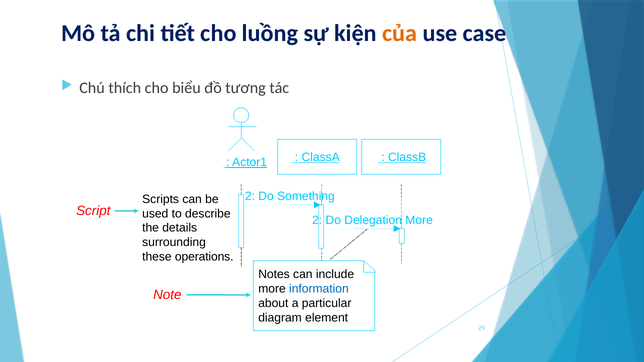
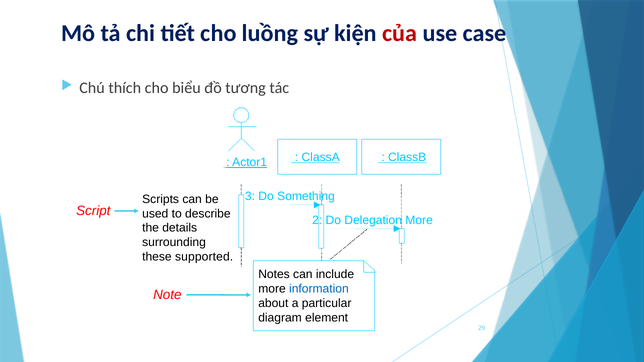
của colour: orange -> red
2 at (250, 196): 2 -> 3
operations: operations -> supported
